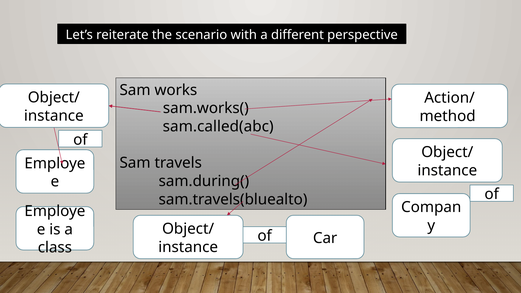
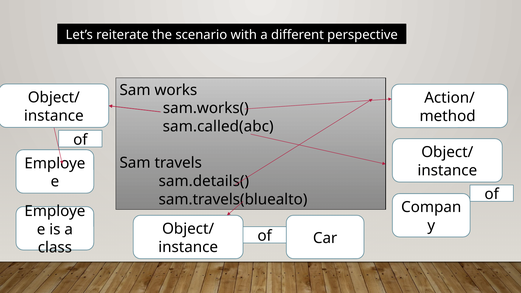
sam.during(: sam.during( -> sam.details(
